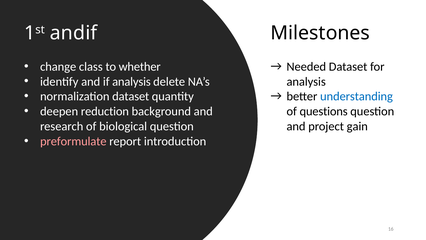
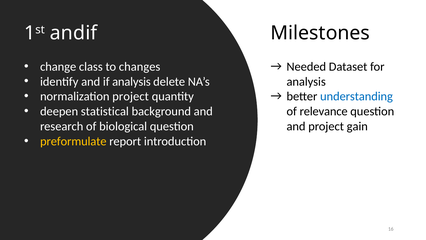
whether: whether -> changes
normalization dataset: dataset -> project
reduction: reduction -> statistical
questions: questions -> relevance
preformulate colour: pink -> yellow
